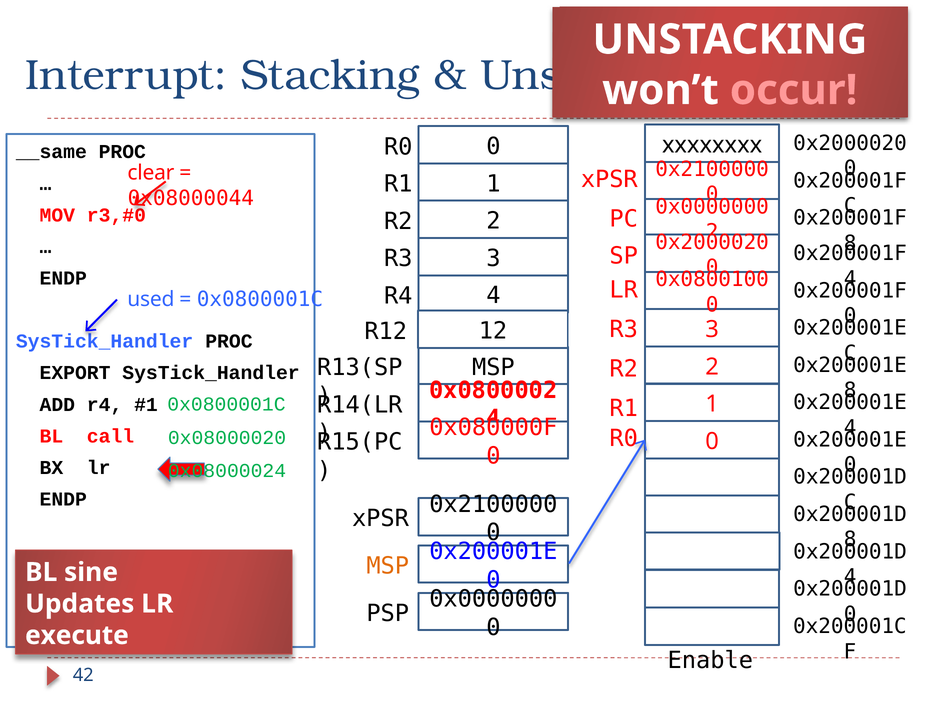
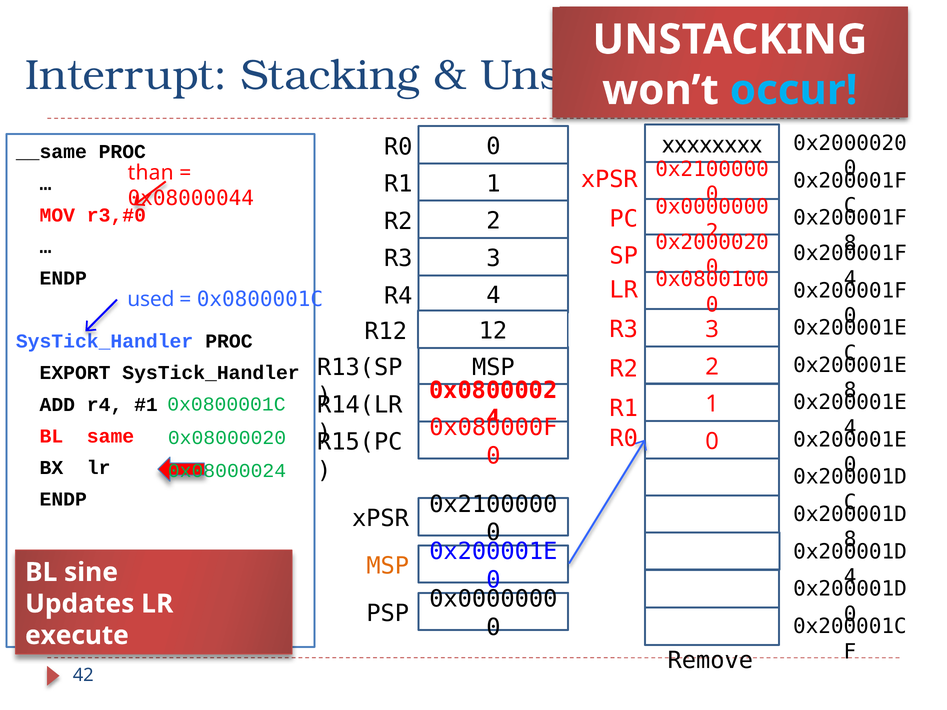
occur colour: pink -> light blue
clear: clear -> than
call: call -> same
Enable: Enable -> Remove
